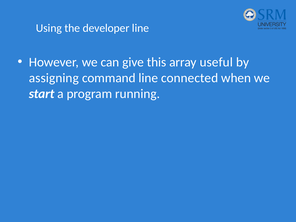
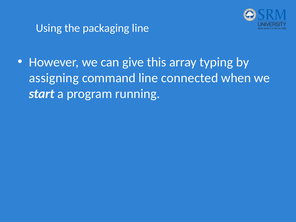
developer: developer -> packaging
useful: useful -> typing
